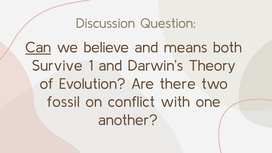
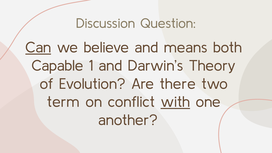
Survive: Survive -> Capable
fossil: fossil -> term
with underline: none -> present
